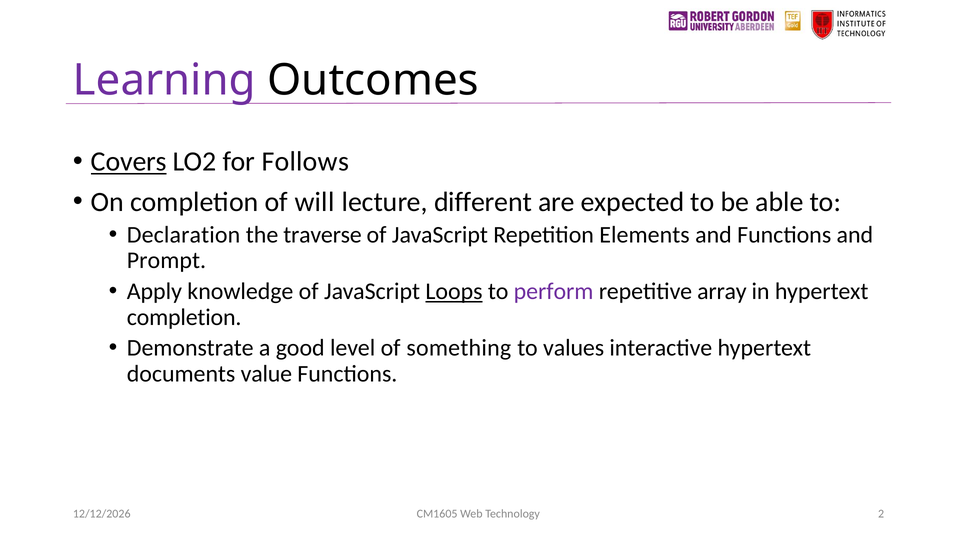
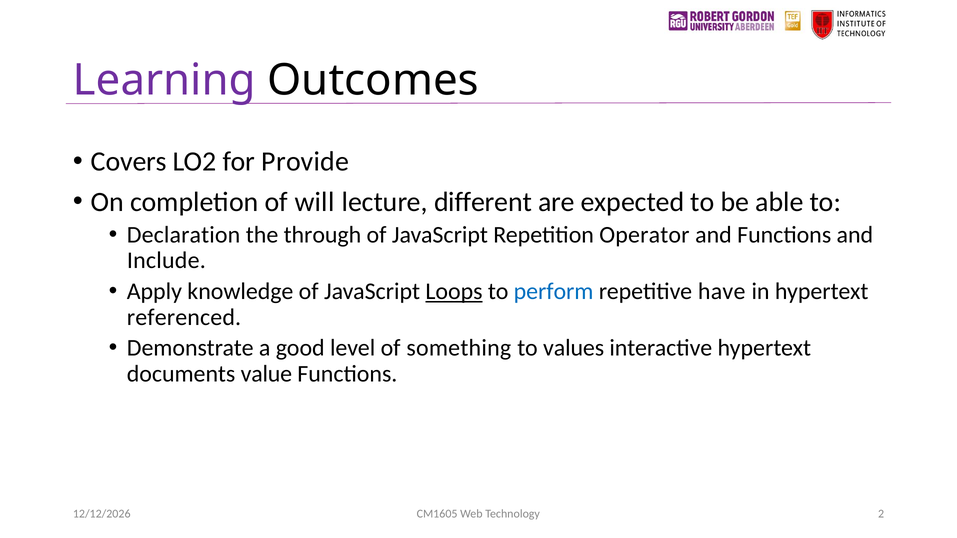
Covers underline: present -> none
Follows: Follows -> Provide
traverse: traverse -> through
Elements: Elements -> Operator
Prompt: Prompt -> Include
perform colour: purple -> blue
array: array -> have
completion at (184, 317): completion -> referenced
